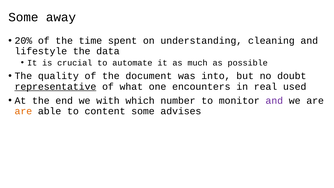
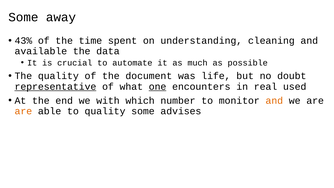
20%: 20% -> 43%
lifestyle: lifestyle -> available
into: into -> life
one underline: none -> present
and at (274, 100) colour: purple -> orange
to content: content -> quality
